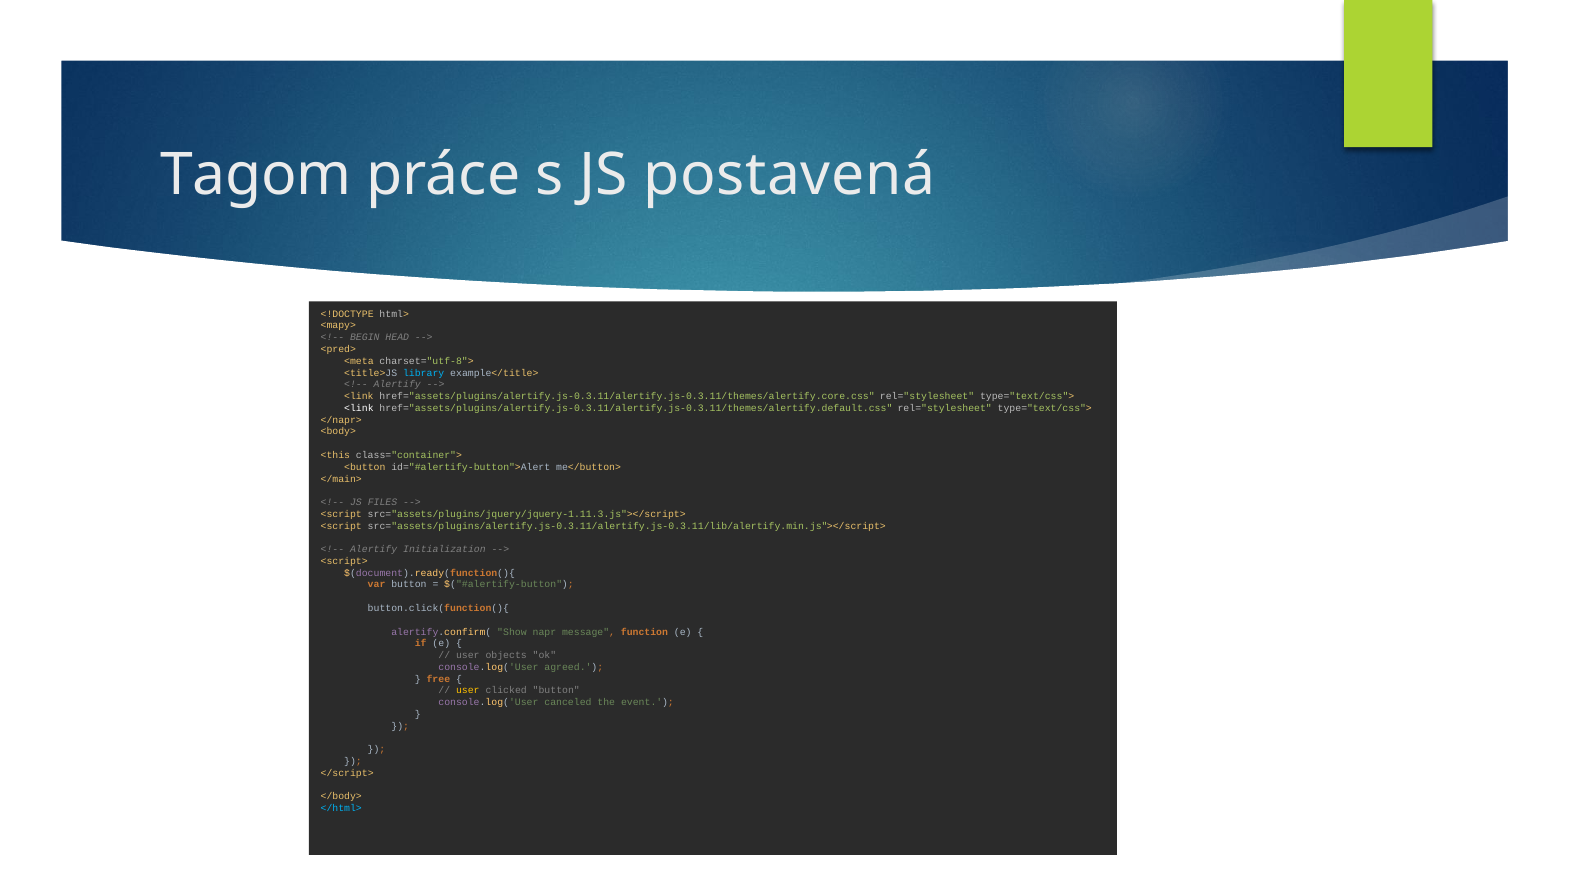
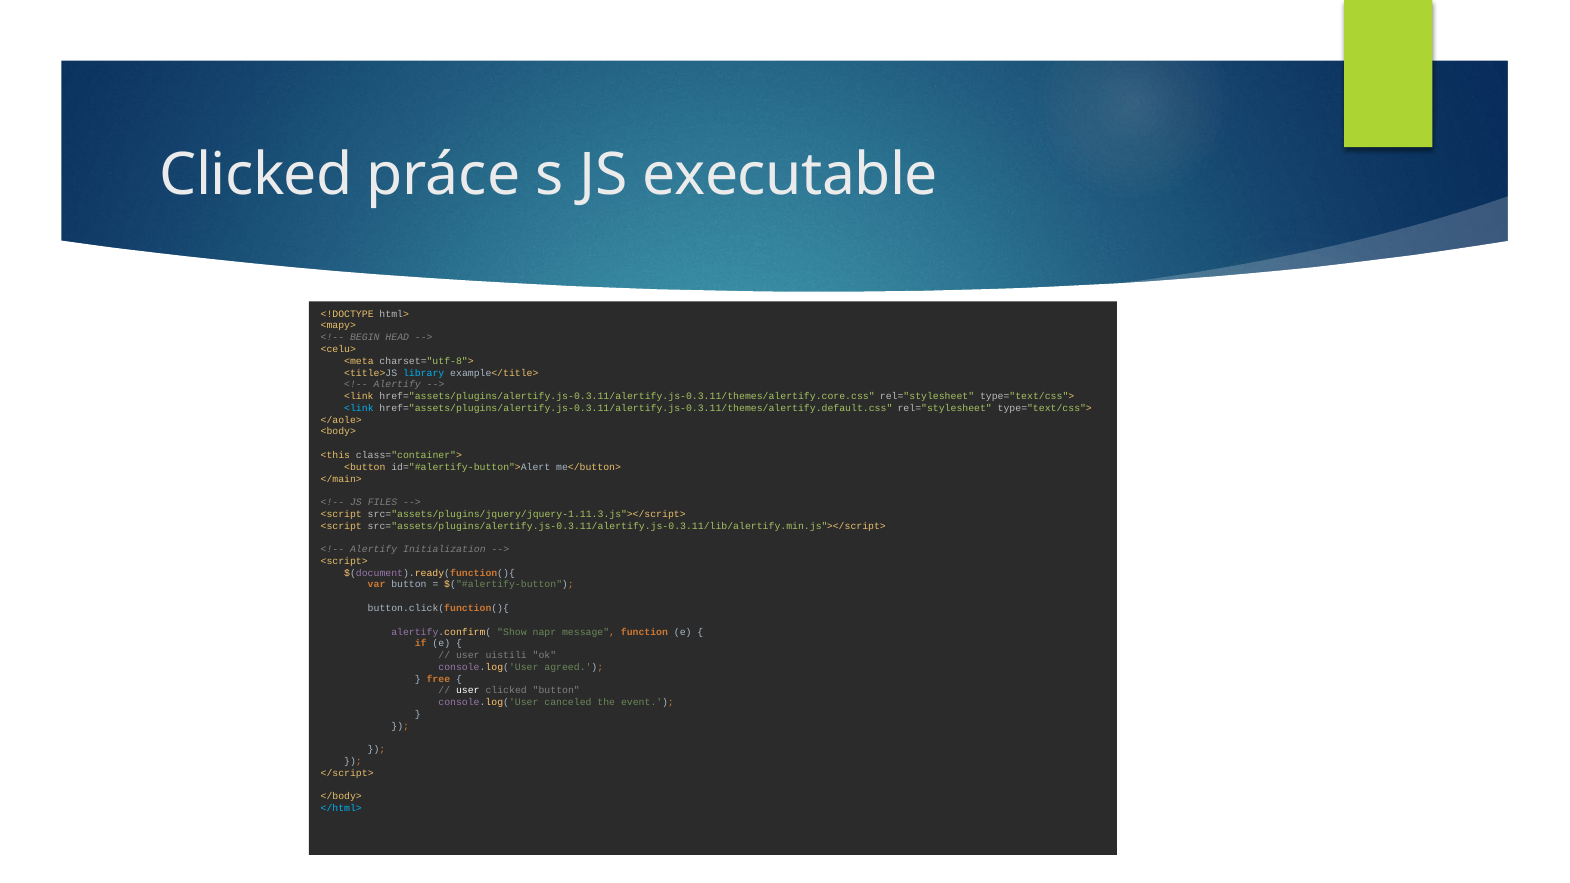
Tagom at (256, 175): Tagom -> Clicked
postavená: postavená -> executable
<pred>: <pred> -> <celu>
<link at (359, 408) colour: white -> light blue
</napr>: </napr> -> </aole>
objects: objects -> uistili
user at (468, 691) colour: yellow -> white
